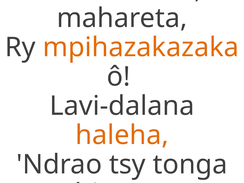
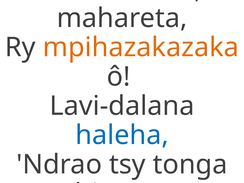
haleha colour: orange -> blue
